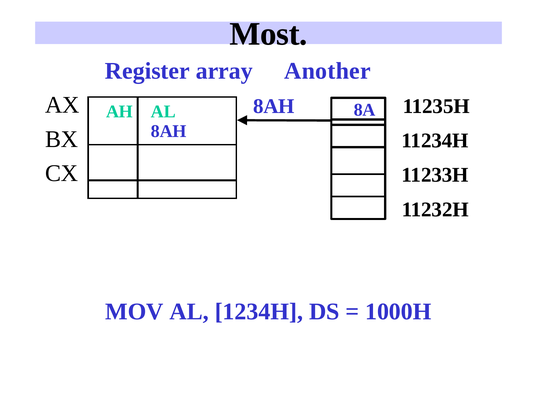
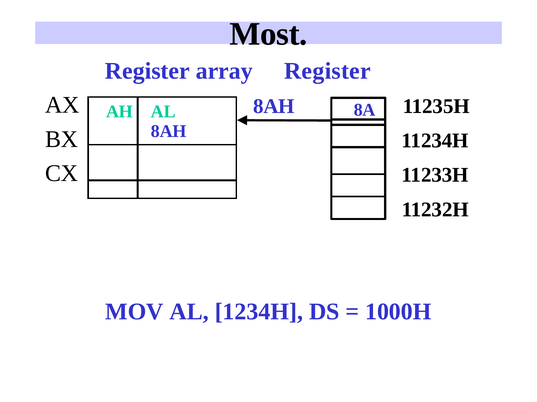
array Another: Another -> Register
